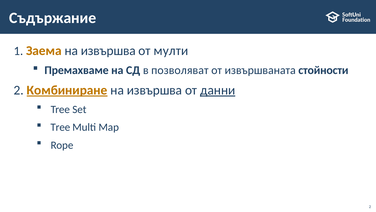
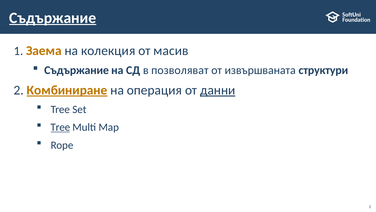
Съдържание at (53, 18) underline: none -> present
извършва at (108, 51): извършва -> колекция
мулти: мулти -> масив
Премахваме at (77, 70): Премахваме -> Съдържание
стойности: стойности -> структури
извършва at (154, 90): извършва -> операция
Tree at (60, 127) underline: none -> present
